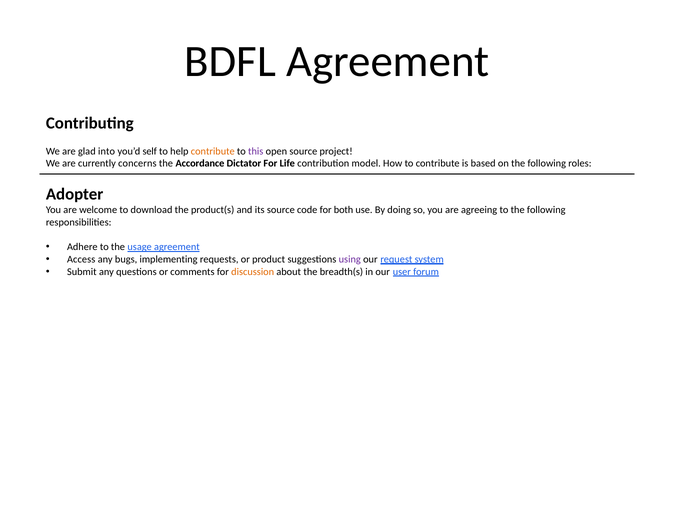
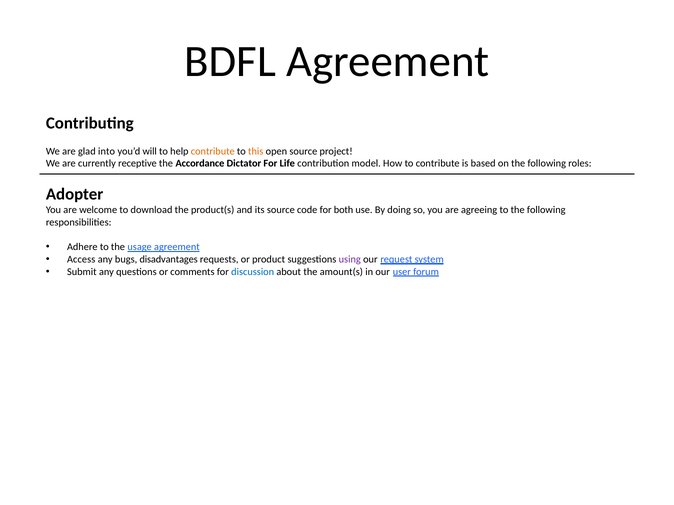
self: self -> will
this colour: purple -> orange
concerns: concerns -> receptive
implementing: implementing -> disadvantages
discussion colour: orange -> blue
breadth(s: breadth(s -> amount(s
